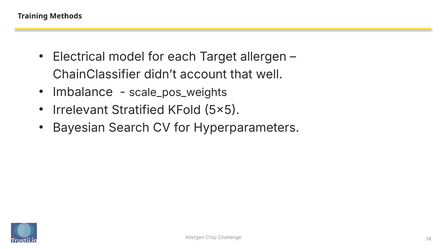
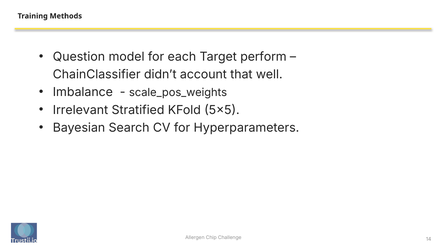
Electrical: Electrical -> Question
Target allergen: allergen -> perform
